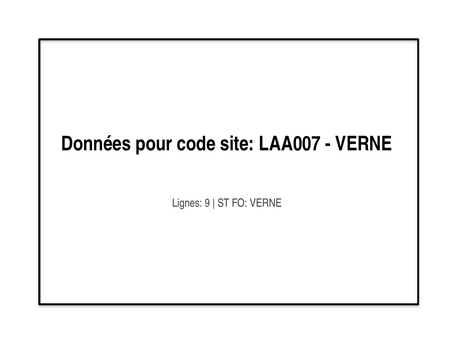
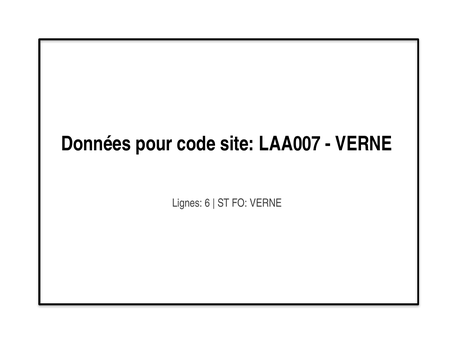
9: 9 -> 6
